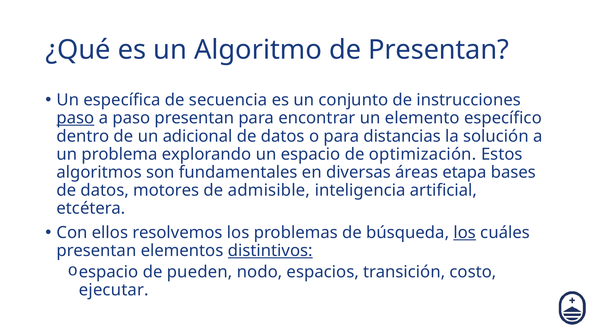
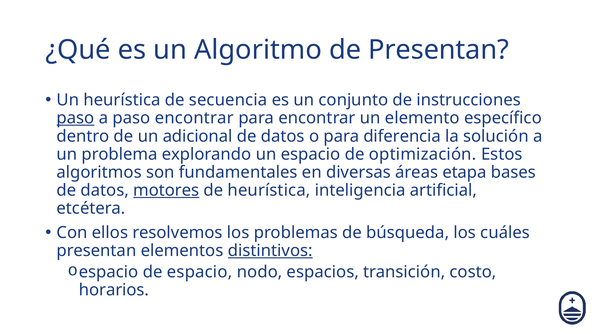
Un específica: específica -> heurística
paso presentan: presentan -> encontrar
distancias: distancias -> diferencia
motores underline: none -> present
de admisible: admisible -> heurística
los at (465, 233) underline: present -> none
de pueden: pueden -> espacio
ejecutar: ejecutar -> horarios
